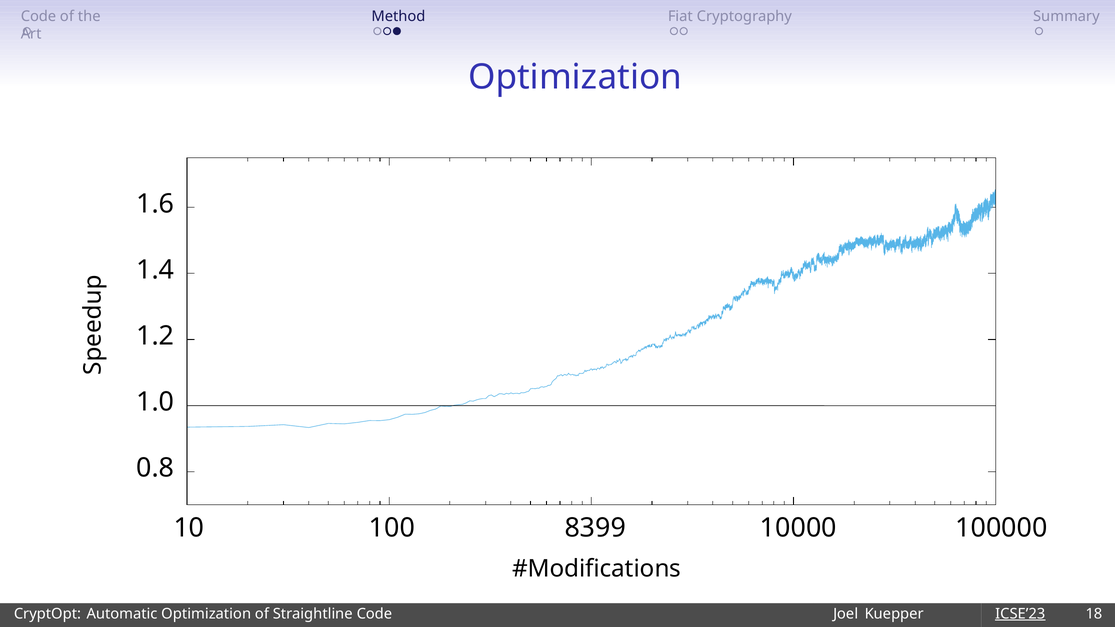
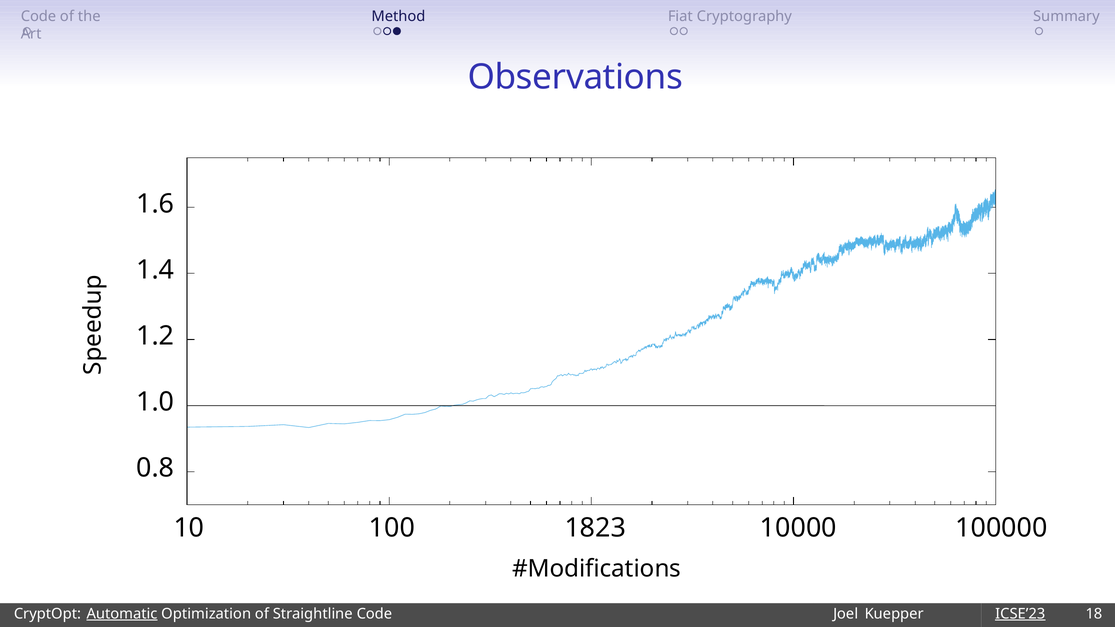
Optimization at (575, 77): Optimization -> Observations
8399: 8399 -> 1823
Automatic underline: none -> present
